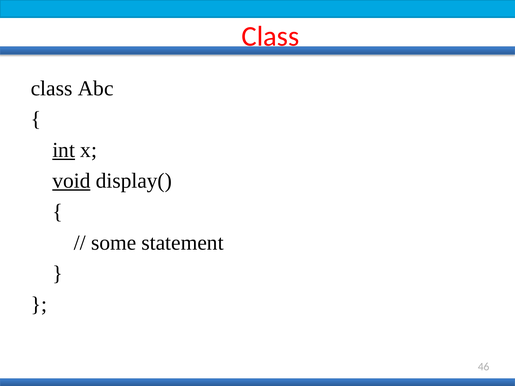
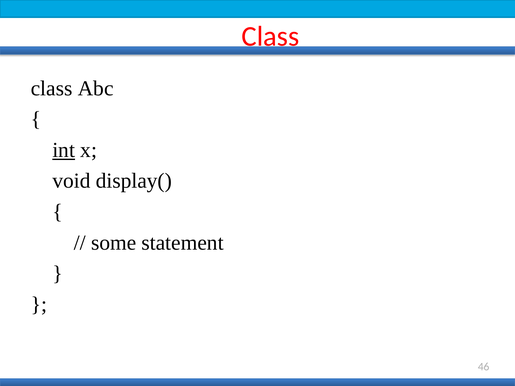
void underline: present -> none
